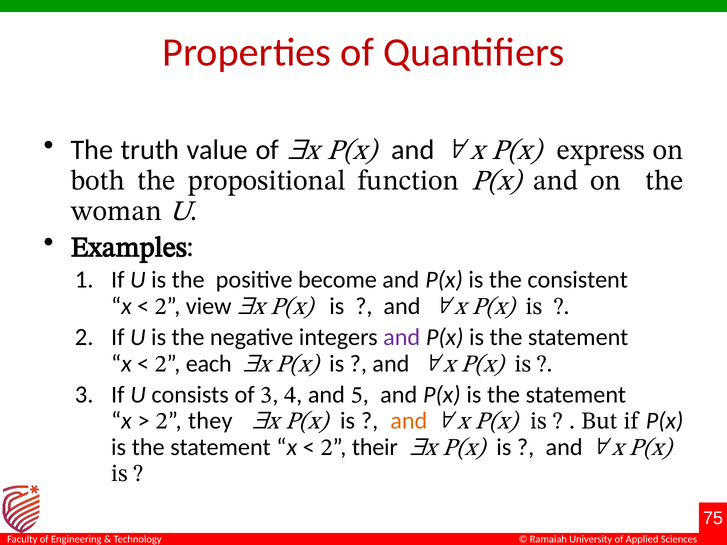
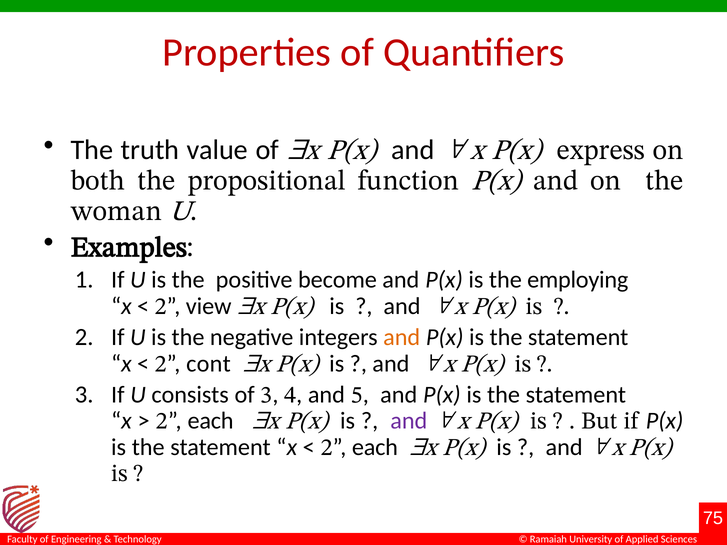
consistent: consistent -> employing
and at (402, 338) colour: purple -> orange
each: each -> cont
they at (210, 421): they -> each
and at (409, 421) colour: orange -> purple
their at (375, 447): their -> each
